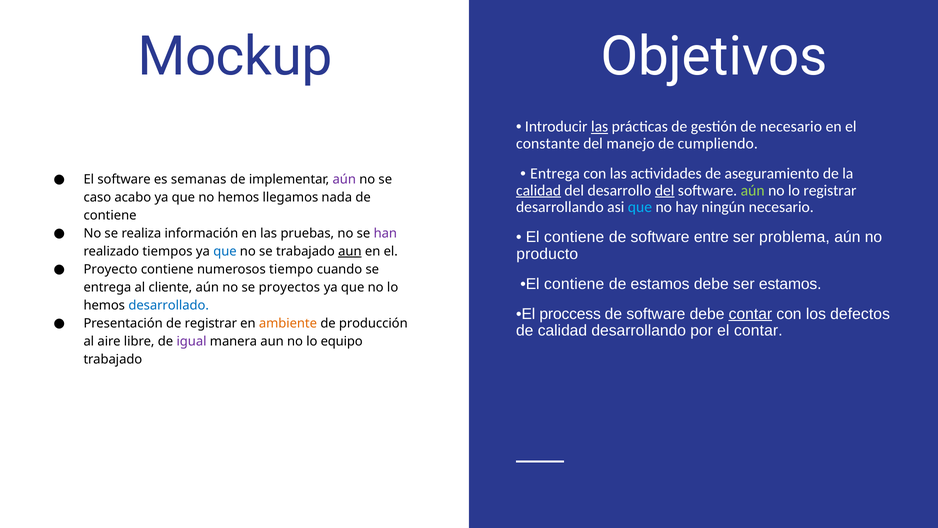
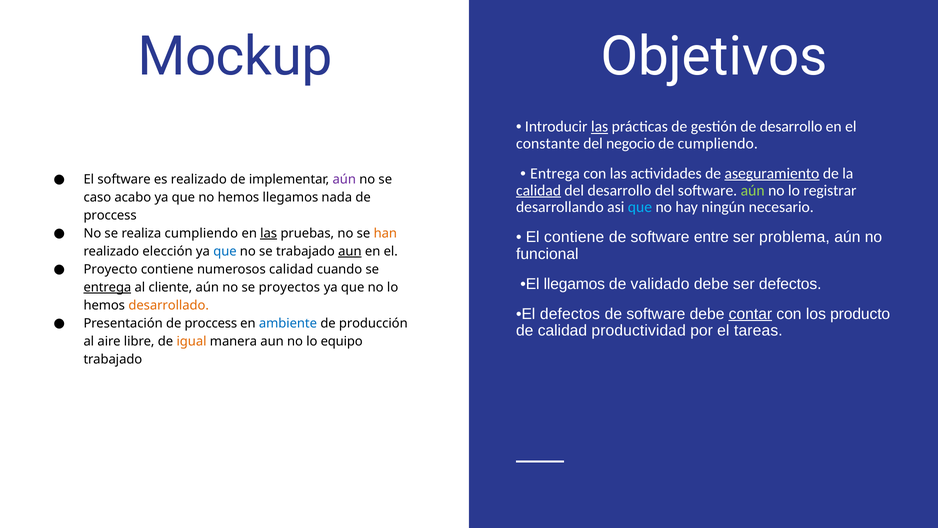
de necesario: necesario -> desarrollo
manejo: manejo -> negocio
aseguramiento underline: none -> present
es semanas: semanas -> realizado
del at (665, 190) underline: present -> none
contiene at (110, 215): contiene -> proccess
realiza información: información -> cumpliendo
las at (269, 233) underline: none -> present
han colour: purple -> orange
producto: producto -> funcional
tiempos: tiempos -> elección
numerosos tiempo: tiempo -> calidad
contiene at (574, 284): contiene -> llegamos
de estamos: estamos -> validado
ser estamos: estamos -> defectos
entrega at (107, 287) underline: none -> present
desarrollado colour: blue -> orange
El proccess: proccess -> defectos
defectos: defectos -> producto
Presentación de registrar: registrar -> proccess
ambiente colour: orange -> blue
calidad desarrollando: desarrollando -> productividad
el contar: contar -> tareas
igual colour: purple -> orange
